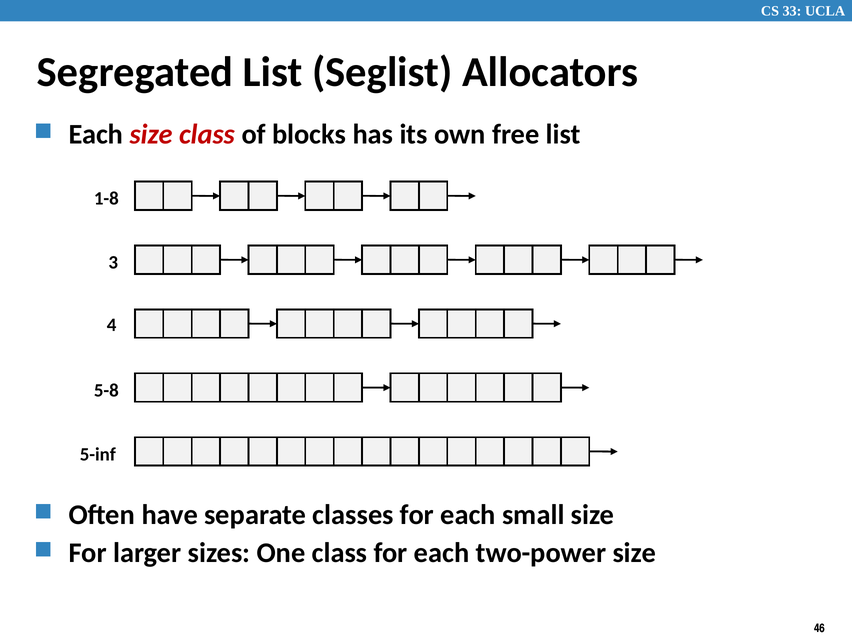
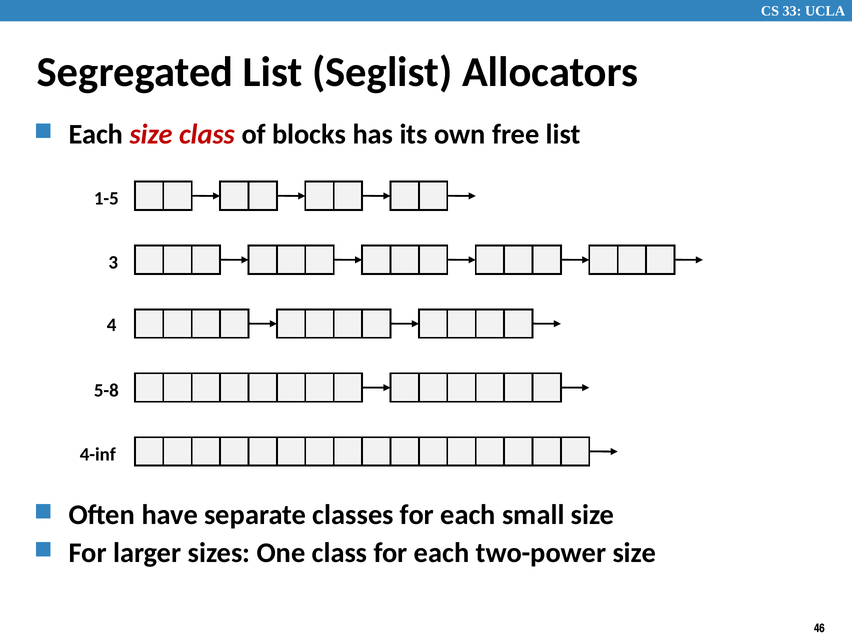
1-8: 1-8 -> 1-5
5-inf: 5-inf -> 4-inf
